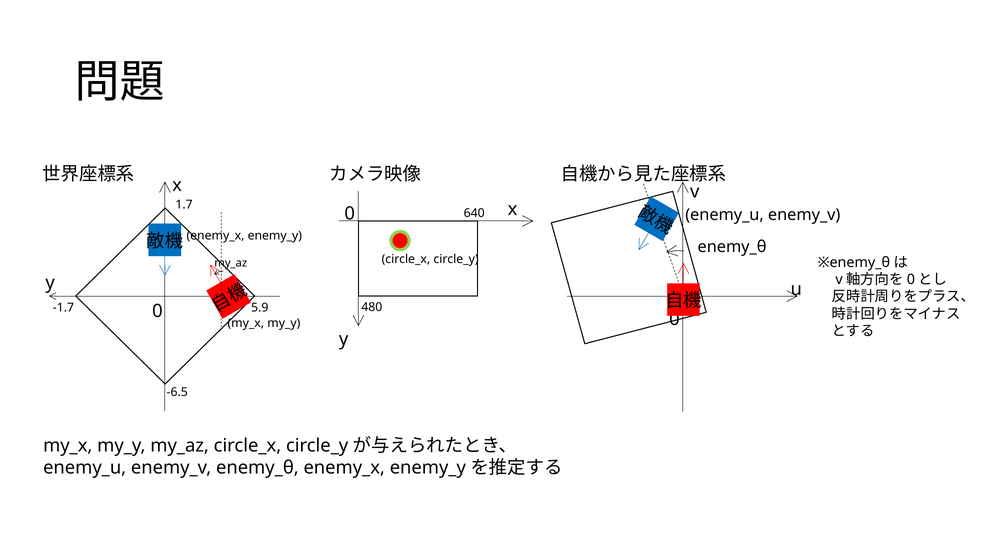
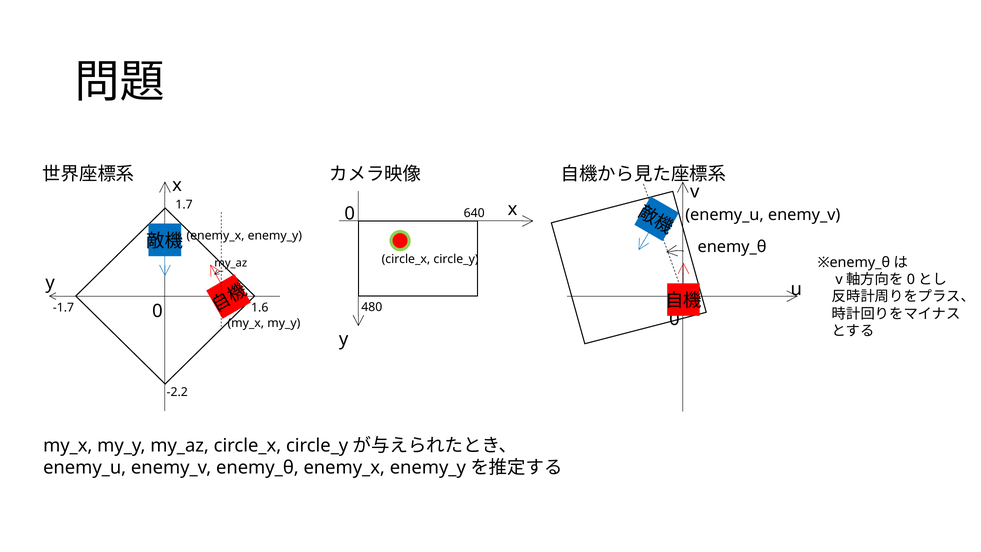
5.9: 5.9 -> 1.6
-6.5: -6.5 -> -2.2
